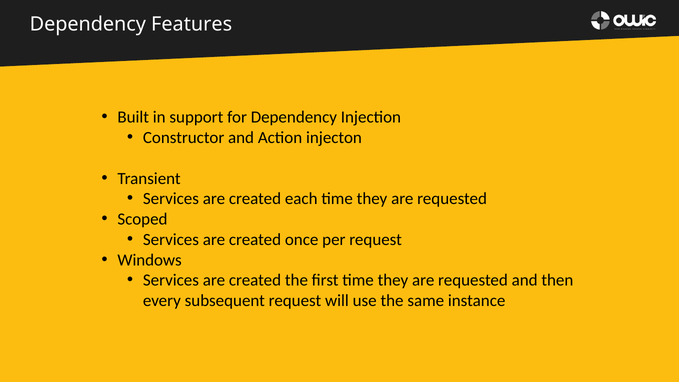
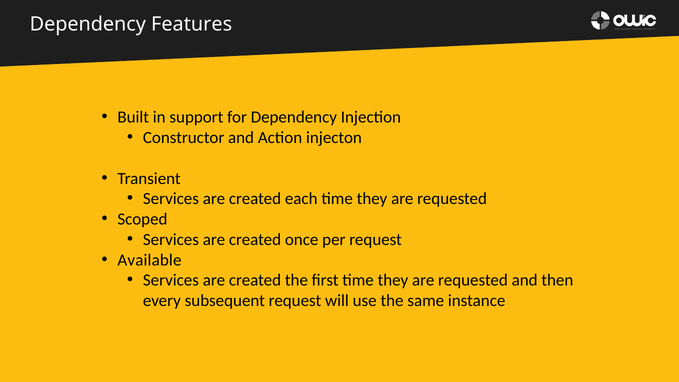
Windows: Windows -> Available
